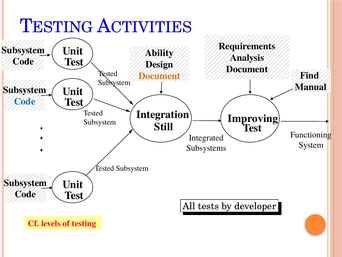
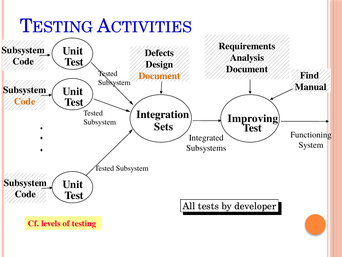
Ability: Ability -> Defects
Code at (25, 101) colour: blue -> orange
Still: Still -> Sets
